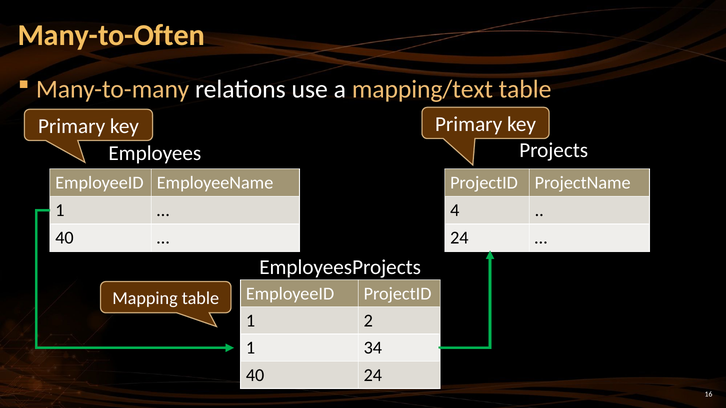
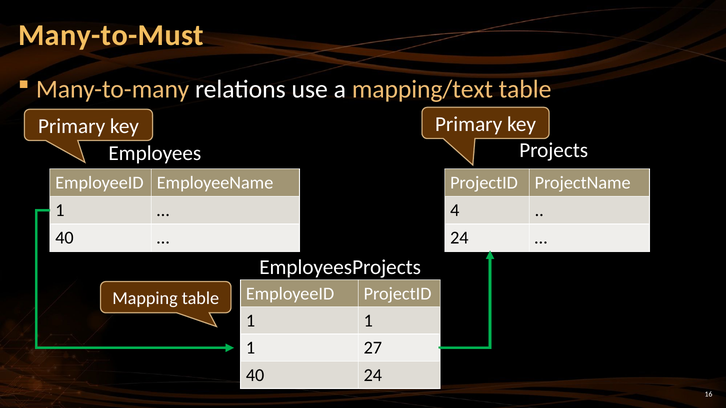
Many-to-Often: Many-to-Often -> Many-to-Must
2 at (368, 321): 2 -> 1
34: 34 -> 27
